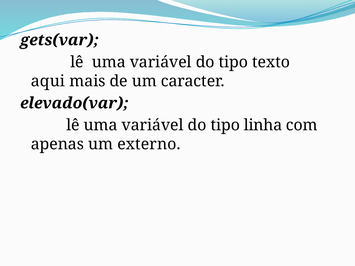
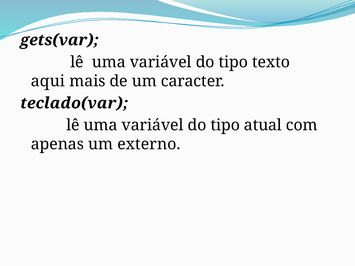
elevado(var: elevado(var -> teclado(var
linha: linha -> atual
